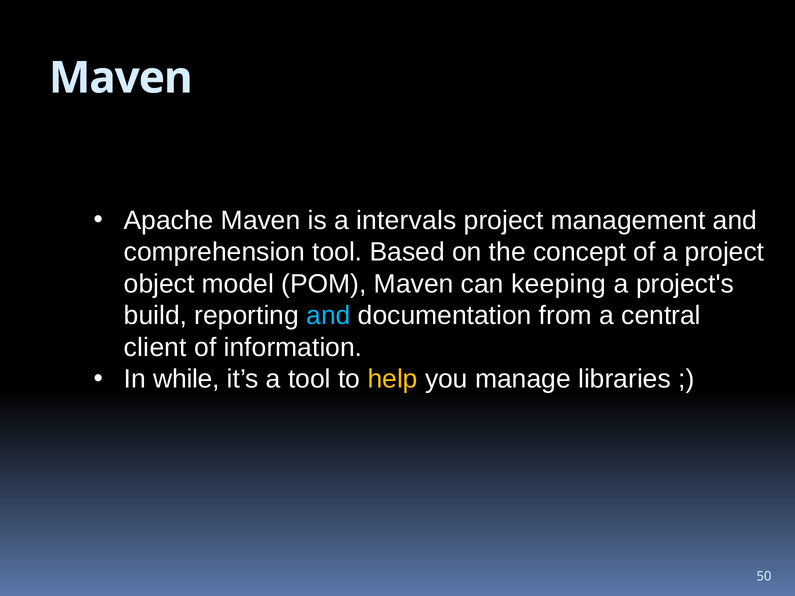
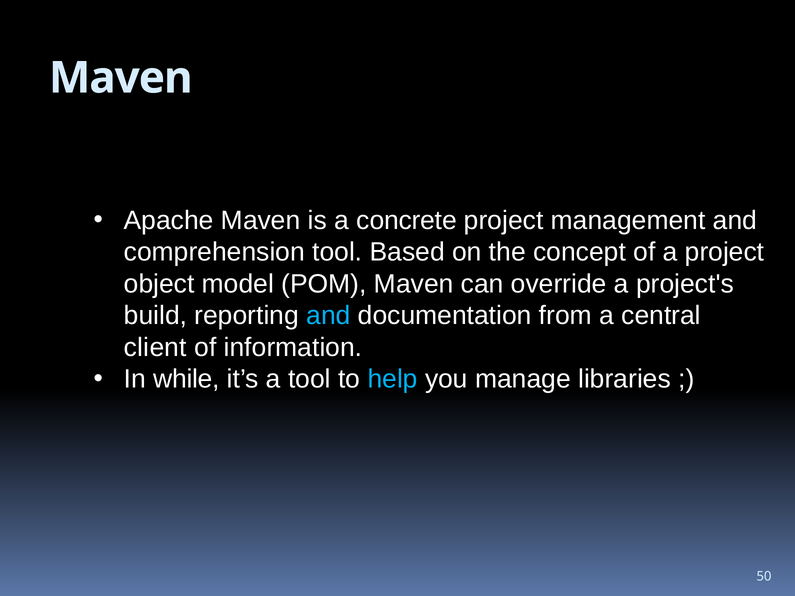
intervals: intervals -> concrete
keeping: keeping -> override
help colour: yellow -> light blue
